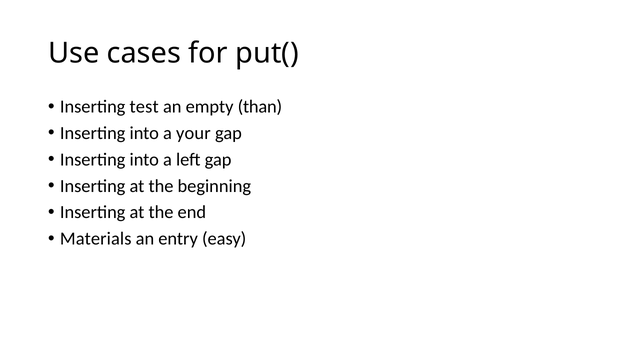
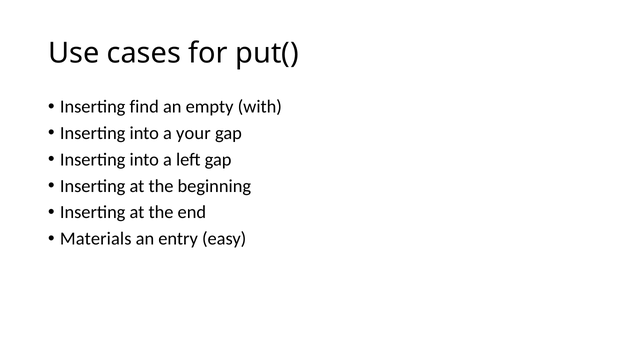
test: test -> find
than: than -> with
